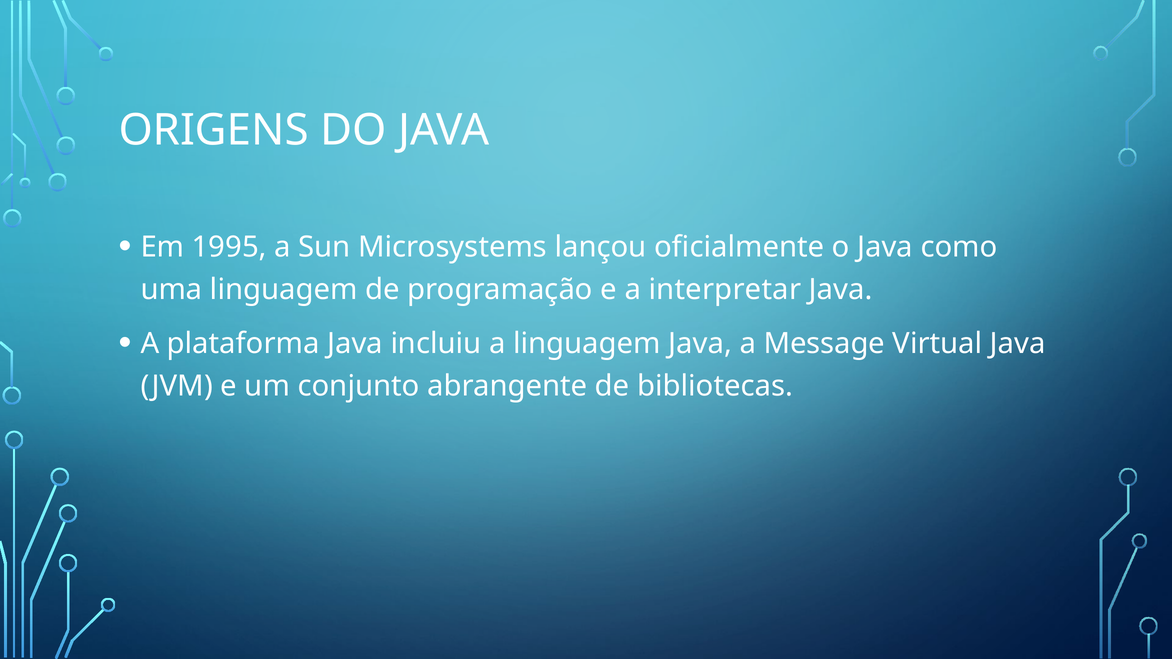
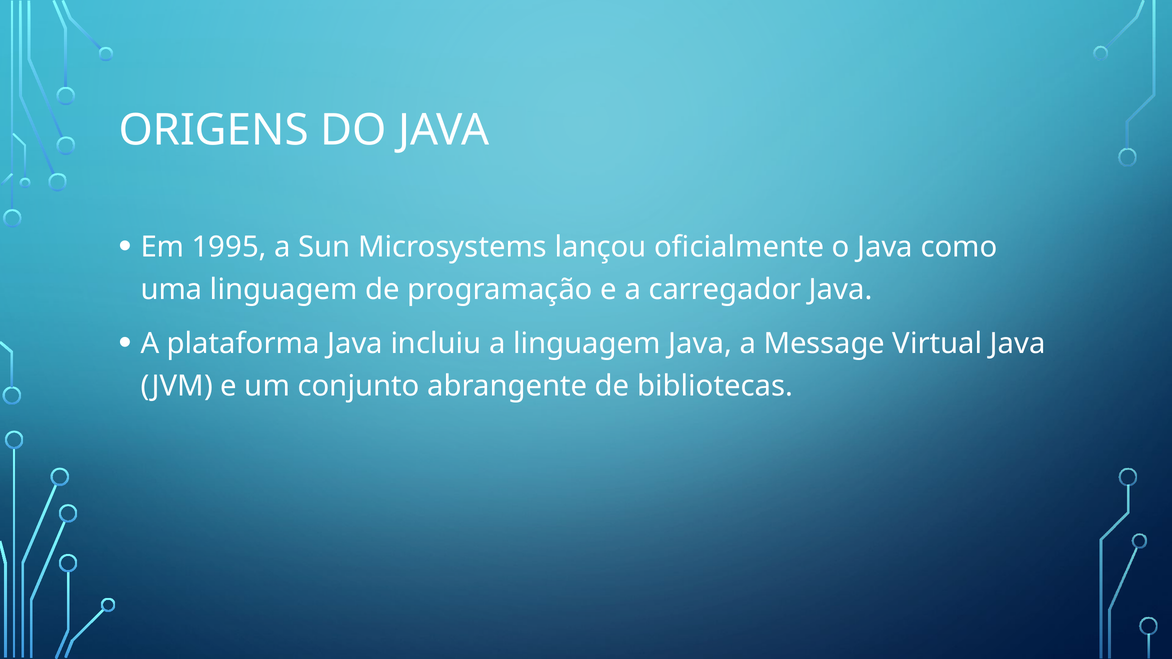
interpretar: interpretar -> carregador
